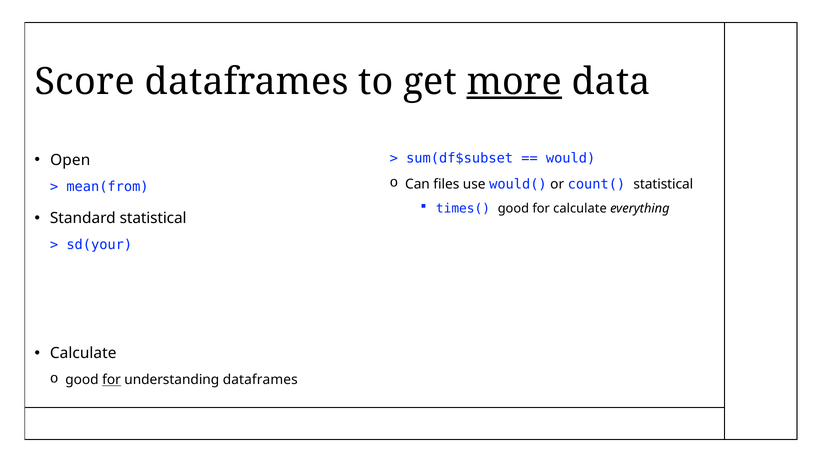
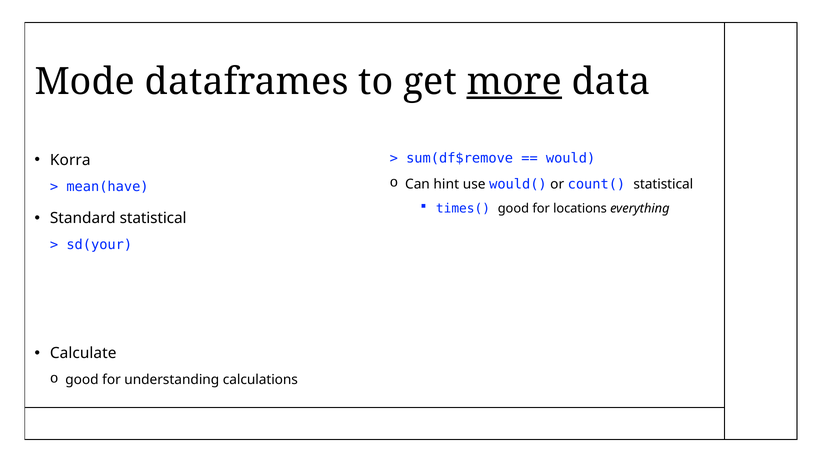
Score: Score -> Mode
Open: Open -> Korra
sum(df$subset: sum(df$subset -> sum(df$remove
files: files -> hint
mean(from: mean(from -> mean(have
for calculate: calculate -> locations
for at (111, 380) underline: present -> none
understanding dataframes: dataframes -> calculations
